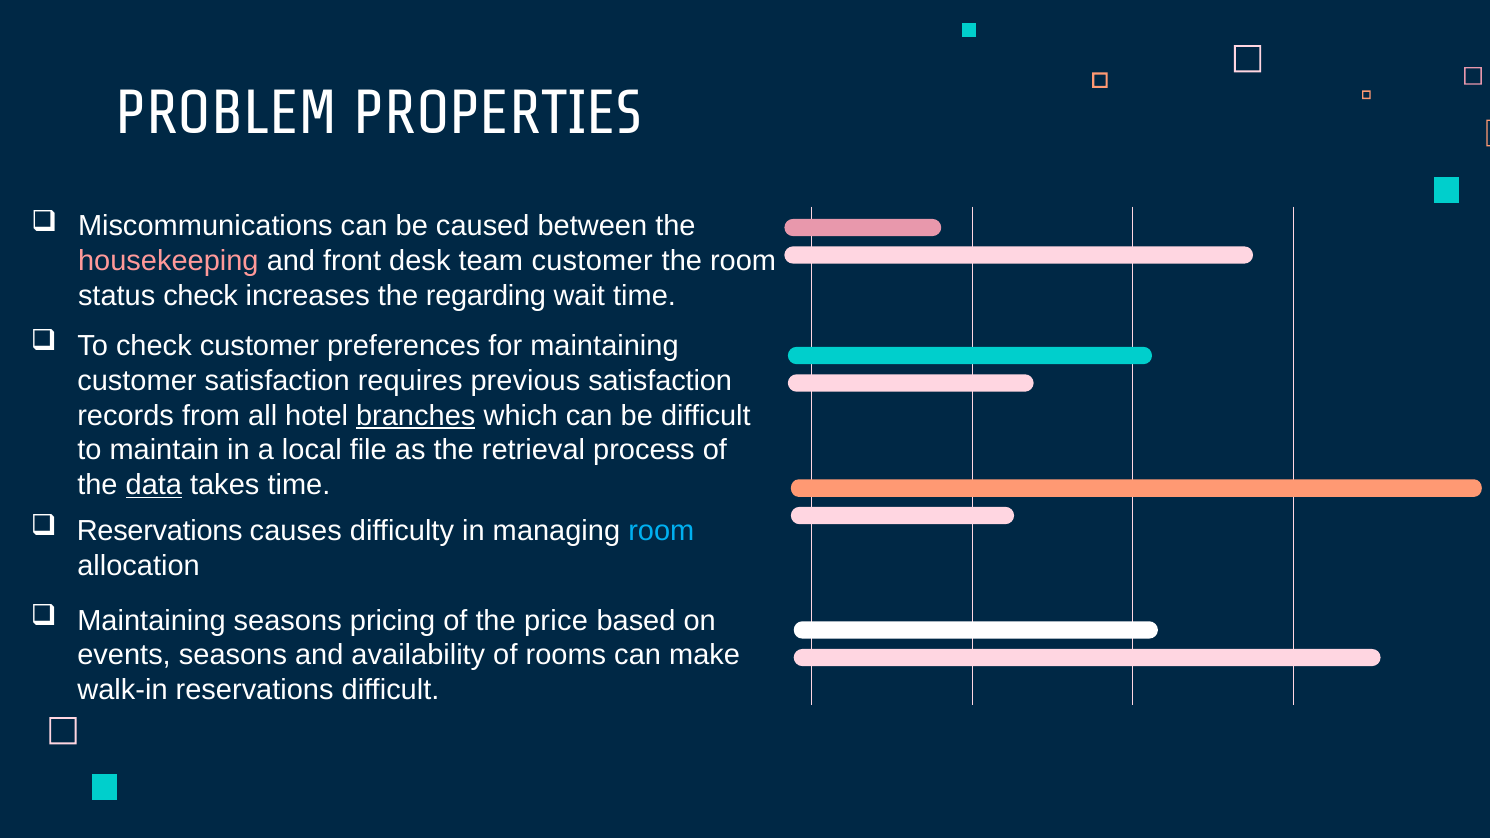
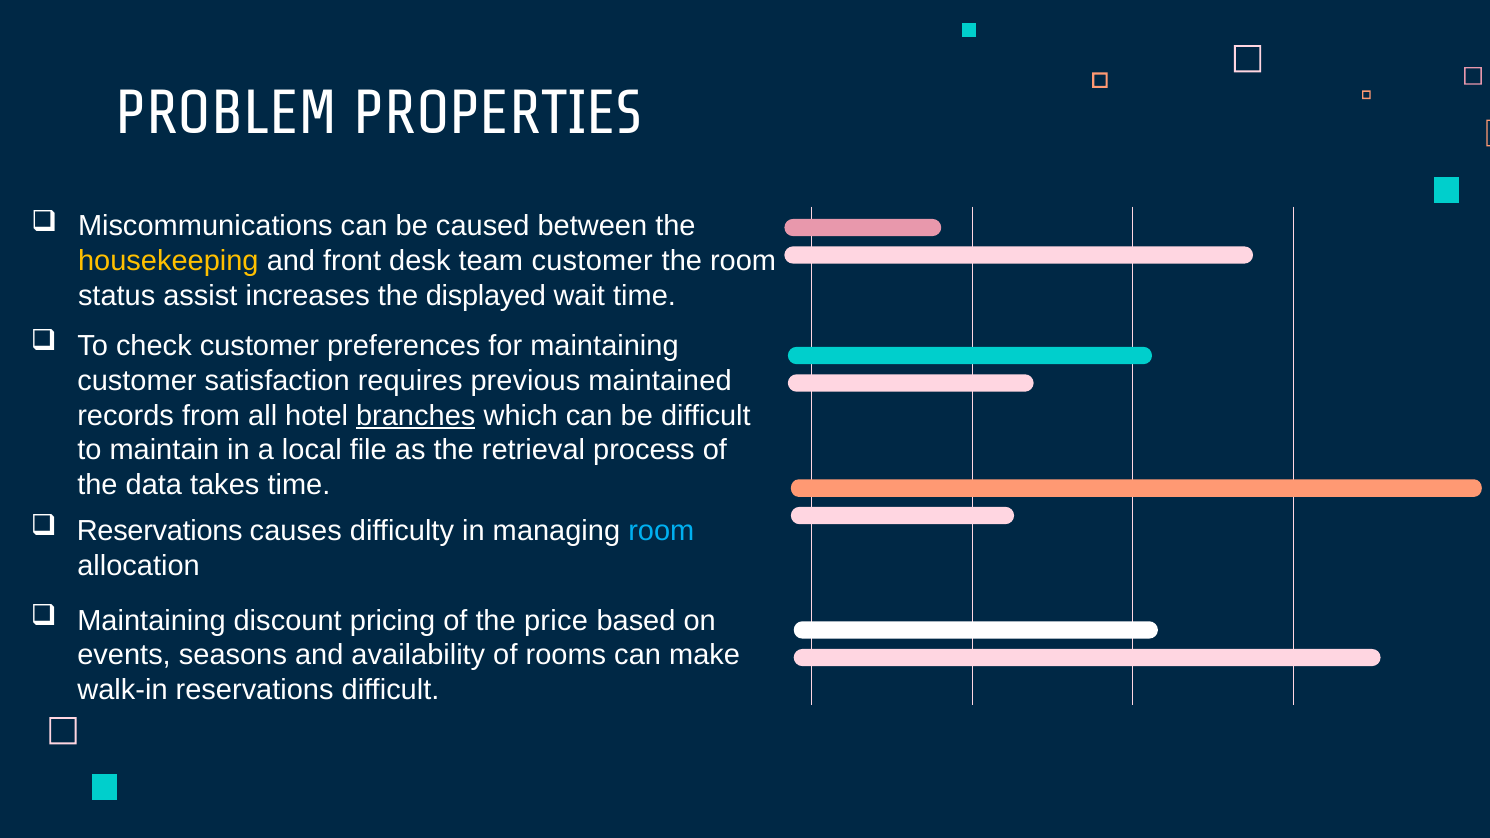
housekeeping colour: pink -> yellow
status check: check -> assist
regarding: regarding -> displayed
previous satisfaction: satisfaction -> maintained
data underline: present -> none
Maintaining seasons: seasons -> discount
